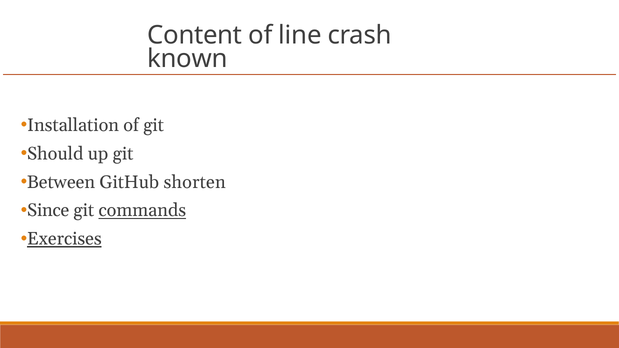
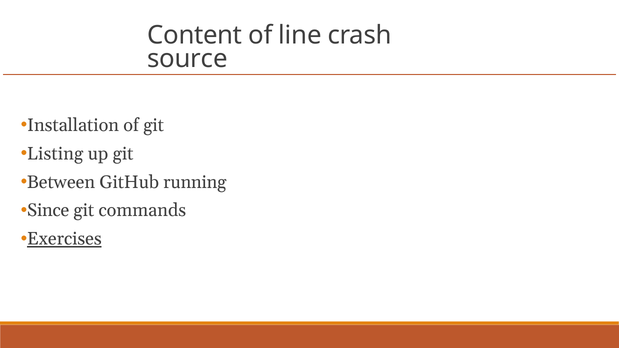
known: known -> source
Should: Should -> Listing
shorten: shorten -> running
commands underline: present -> none
